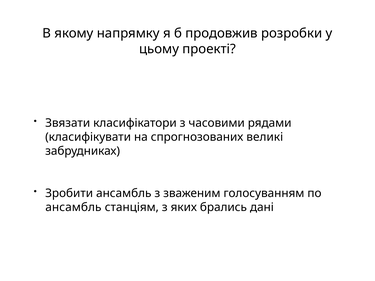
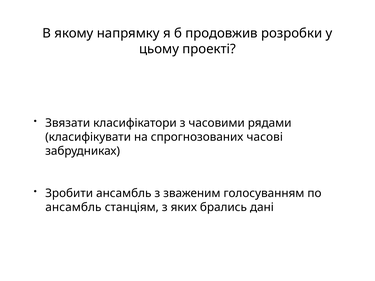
великі: великі -> часові
